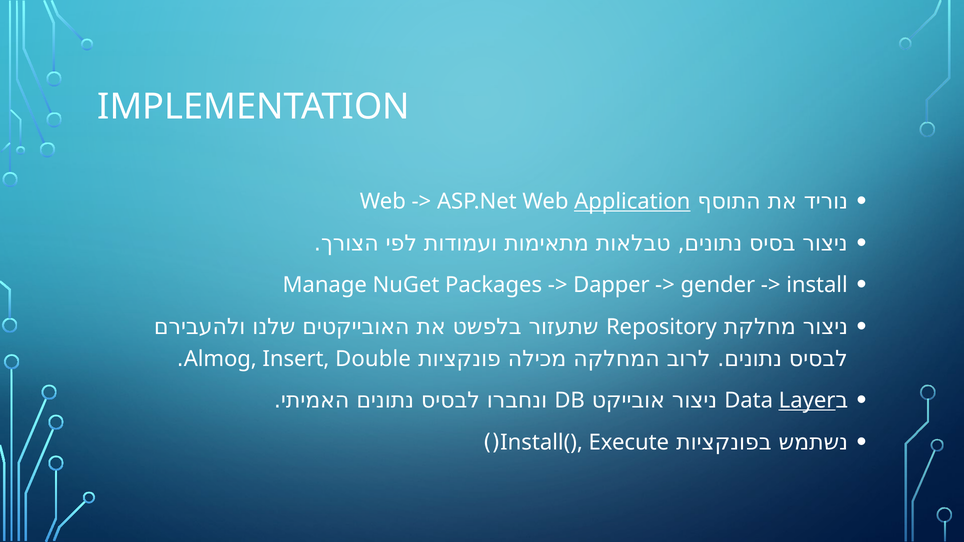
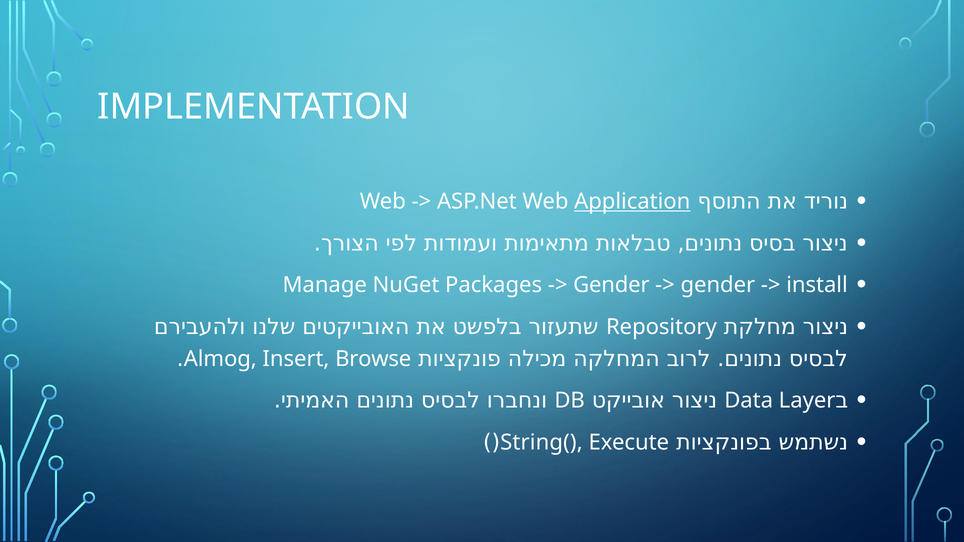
Dapper at (611, 285): Dapper -> Gender
Double: Double -> Browse
Layer underline: present -> none
Install(: Install( -> String(
